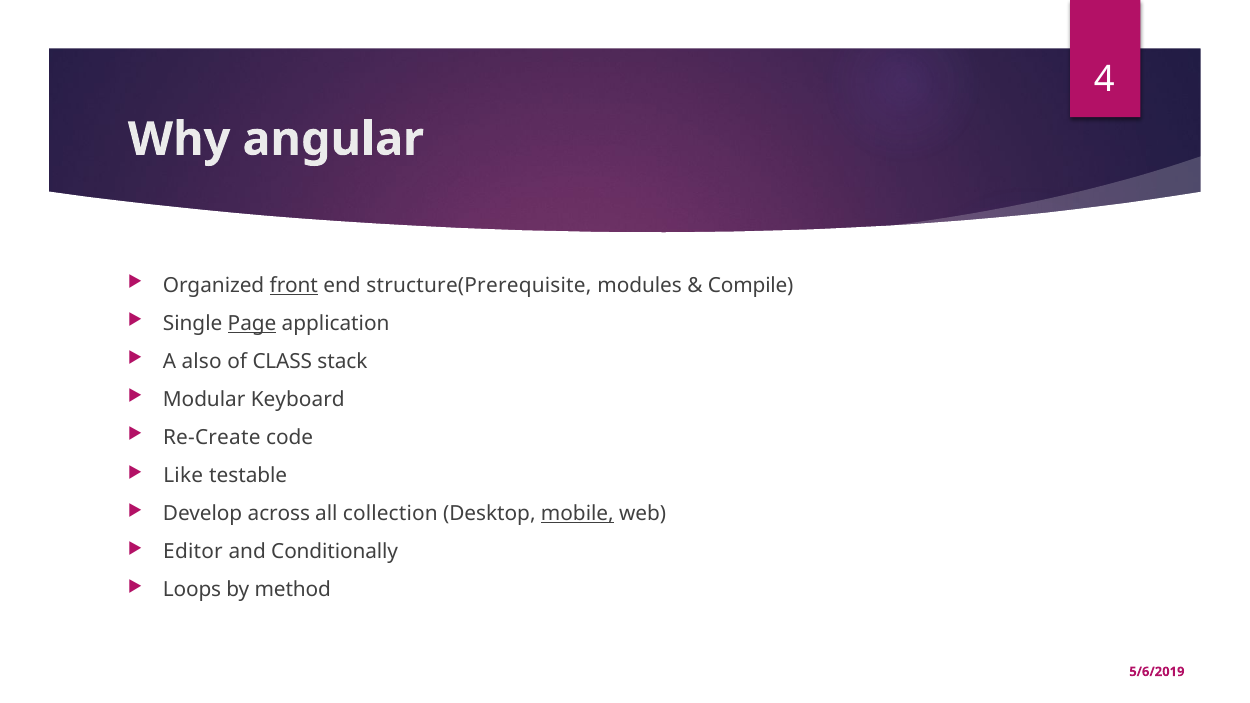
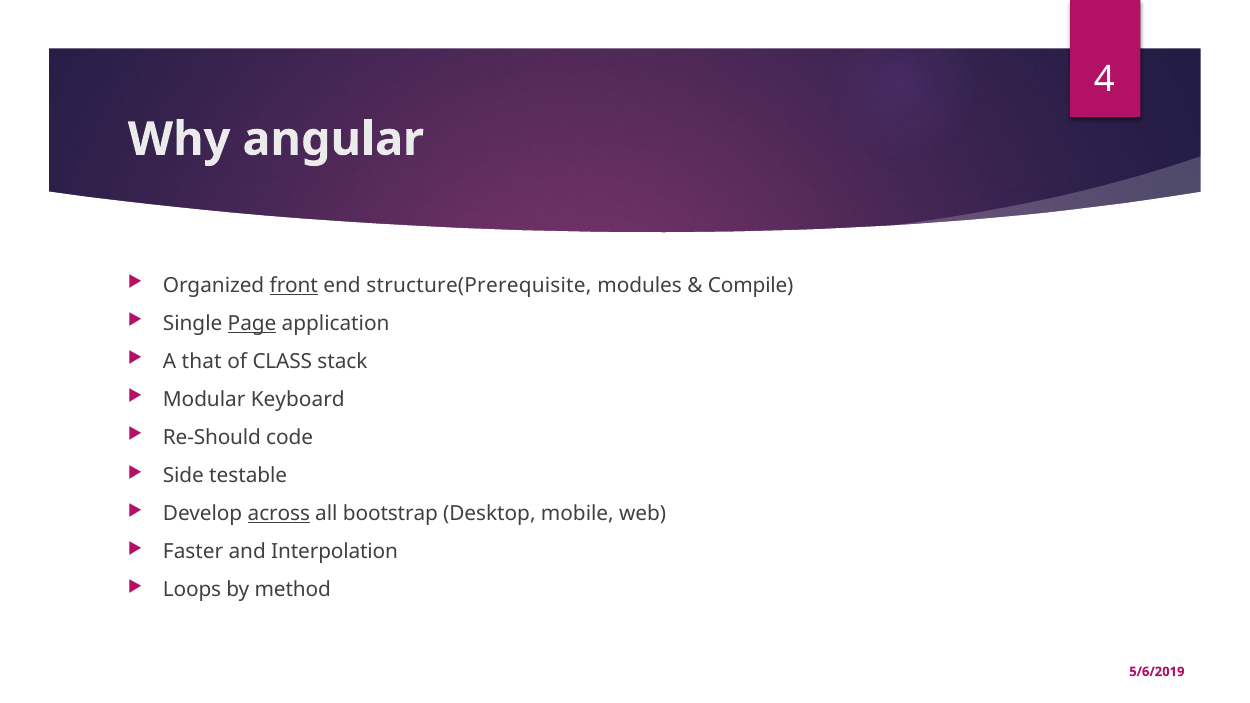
also: also -> that
Re-Create: Re-Create -> Re-Should
Like: Like -> Side
across underline: none -> present
collection: collection -> bootstrap
mobile underline: present -> none
Editor: Editor -> Faster
Conditionally: Conditionally -> Interpolation
